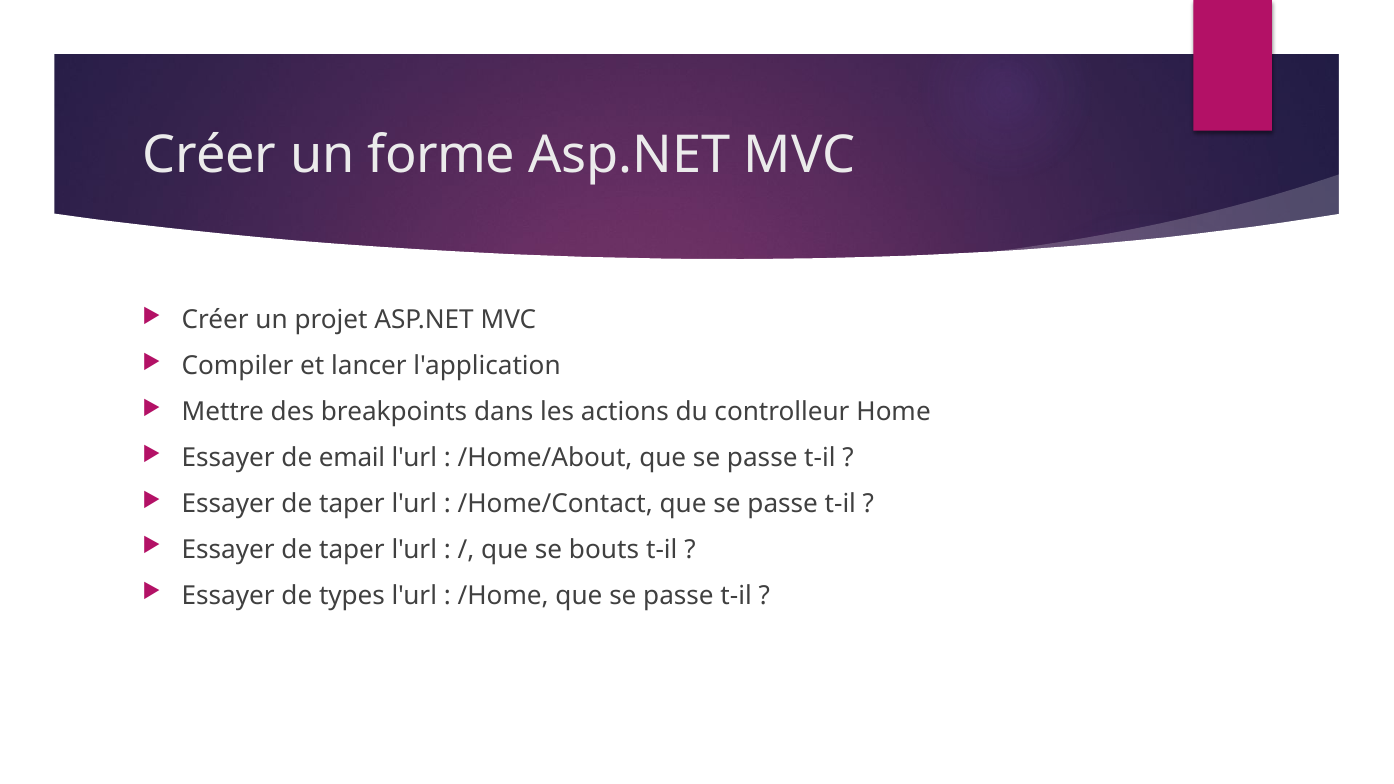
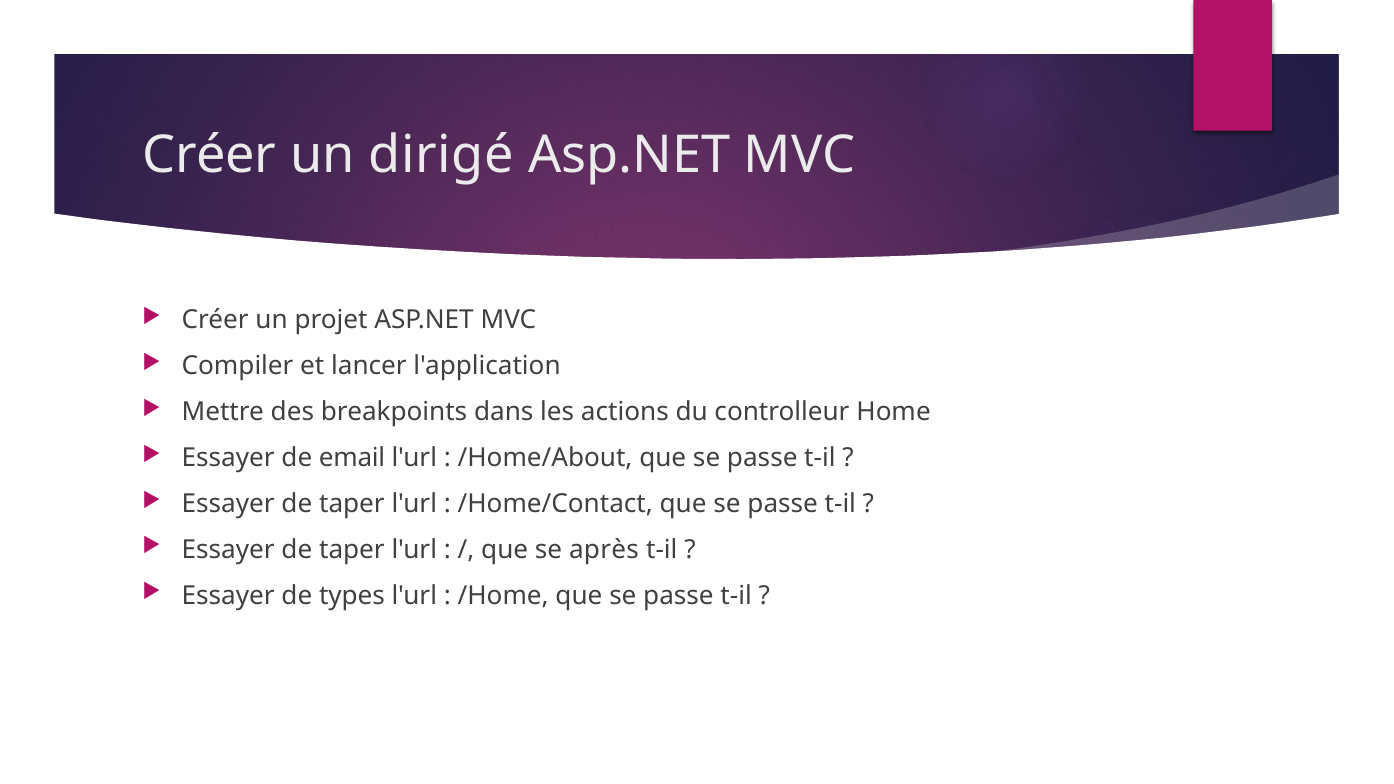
forme: forme -> dirigé
bouts: bouts -> après
